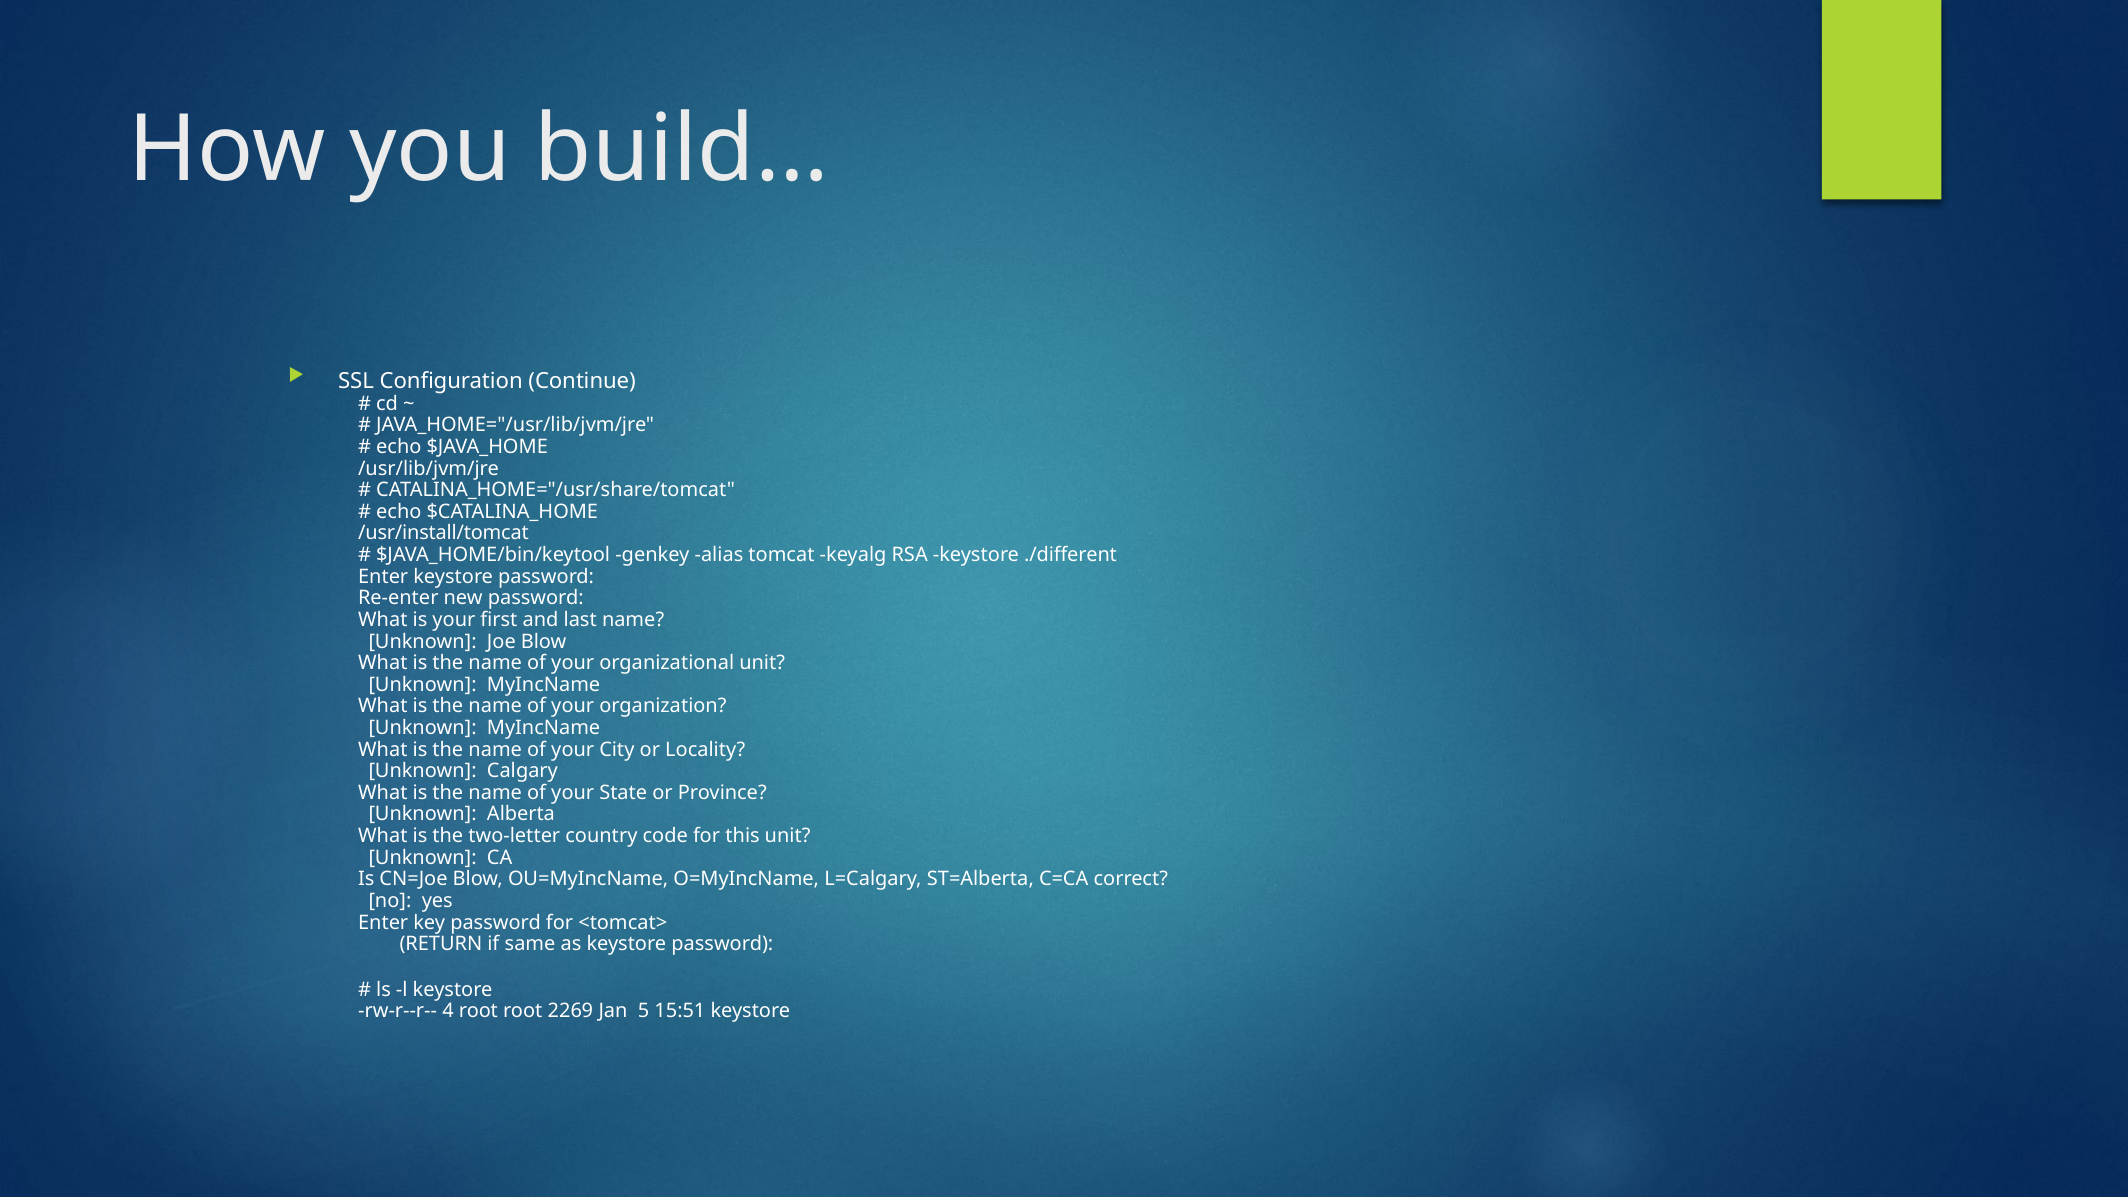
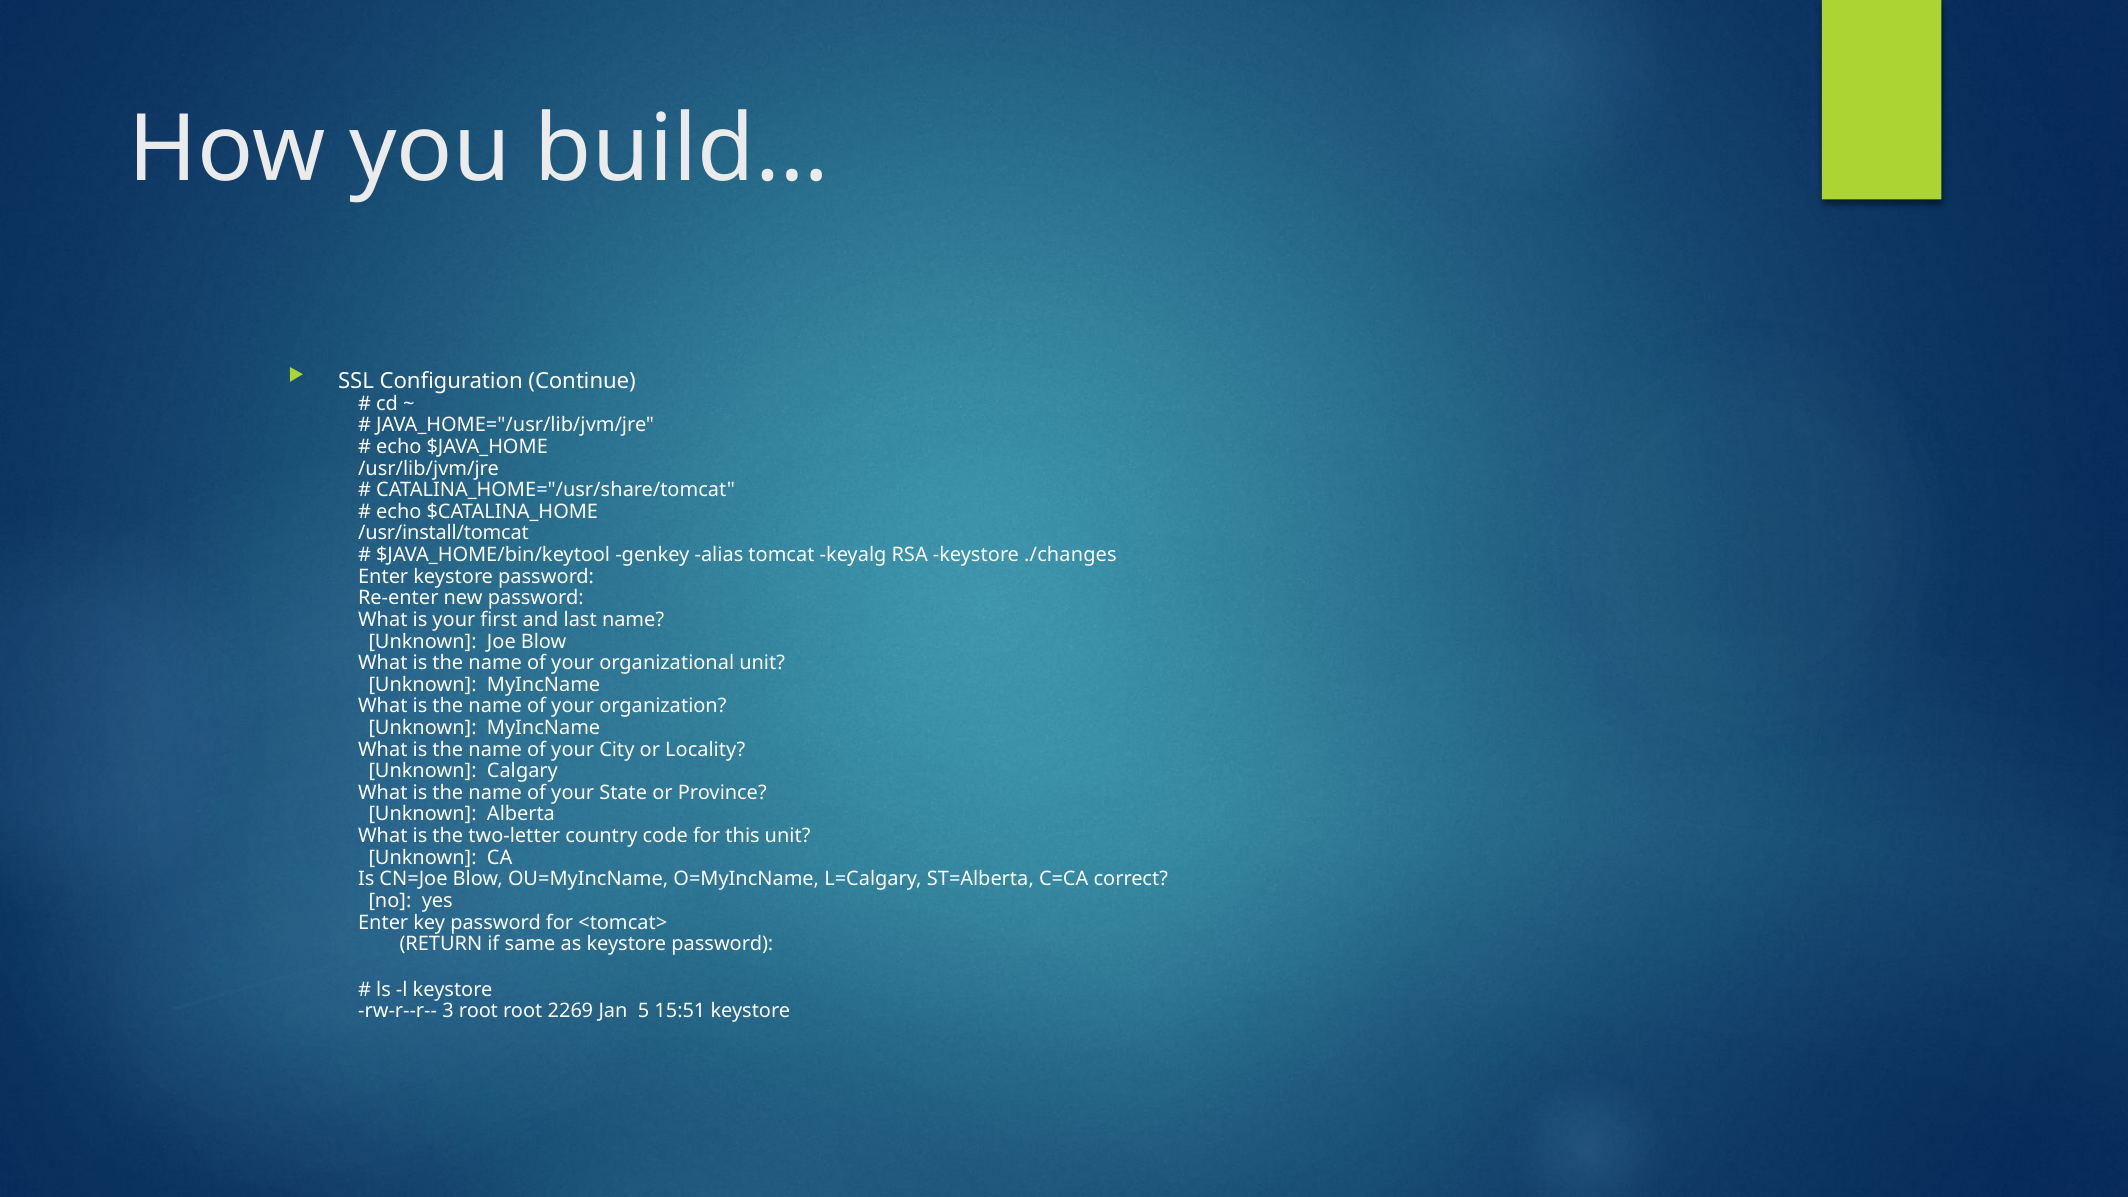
./different: ./different -> ./changes
4: 4 -> 3
